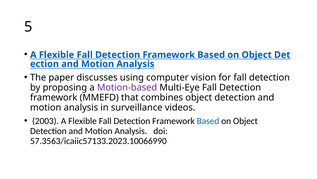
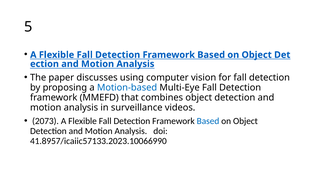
Motion-based colour: purple -> blue
2003: 2003 -> 2073
57.3563/icaiic57133.2023.10066990: 57.3563/icaiic57133.2023.10066990 -> 41.8957/icaiic57133.2023.10066990
